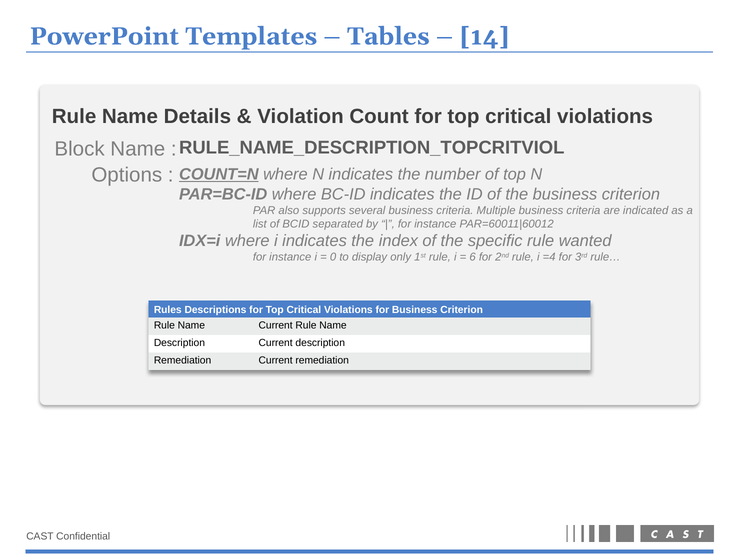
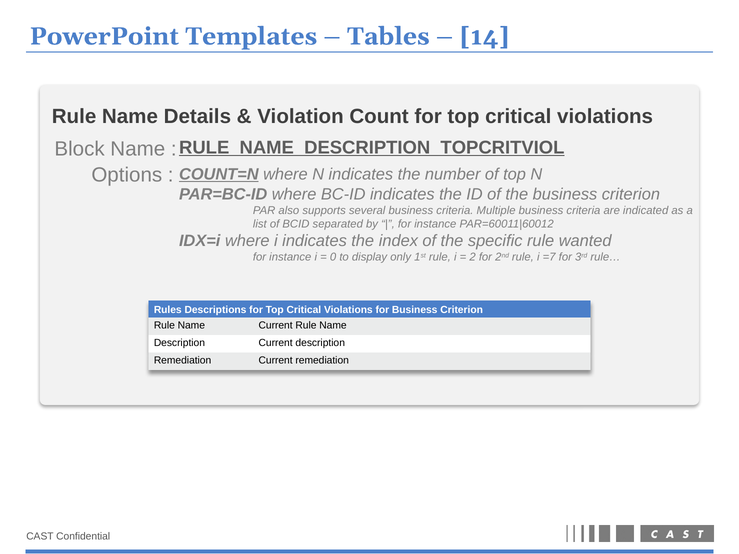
RULE_NAME_DESCRIPTION_TOPCRITVIOL underline: none -> present
6: 6 -> 2
=4: =4 -> =7
